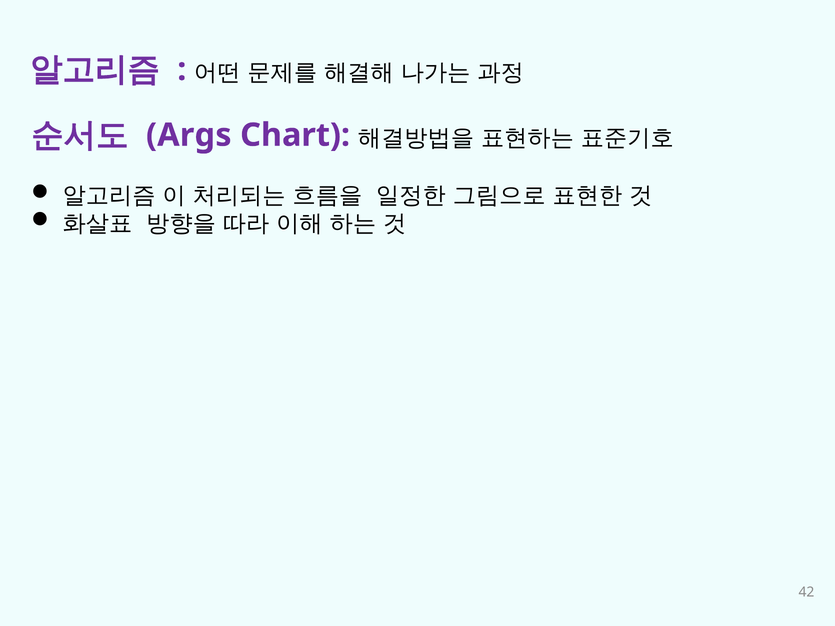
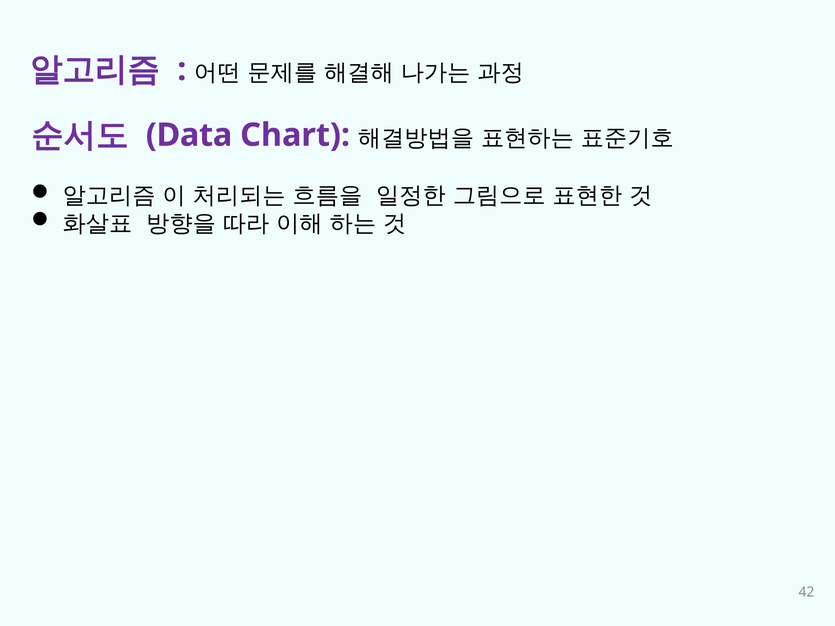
Args: Args -> Data
